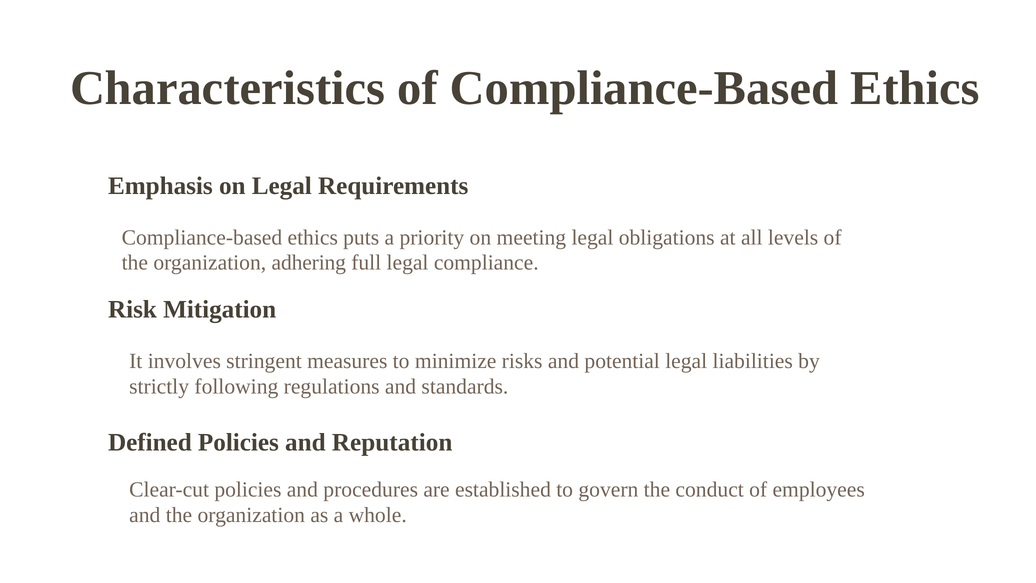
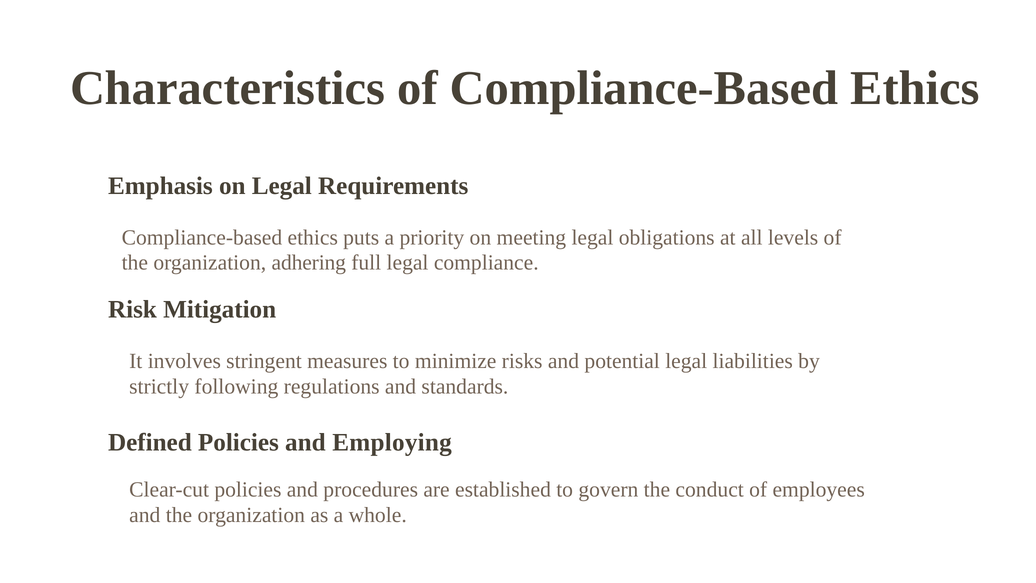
Reputation: Reputation -> Employing
